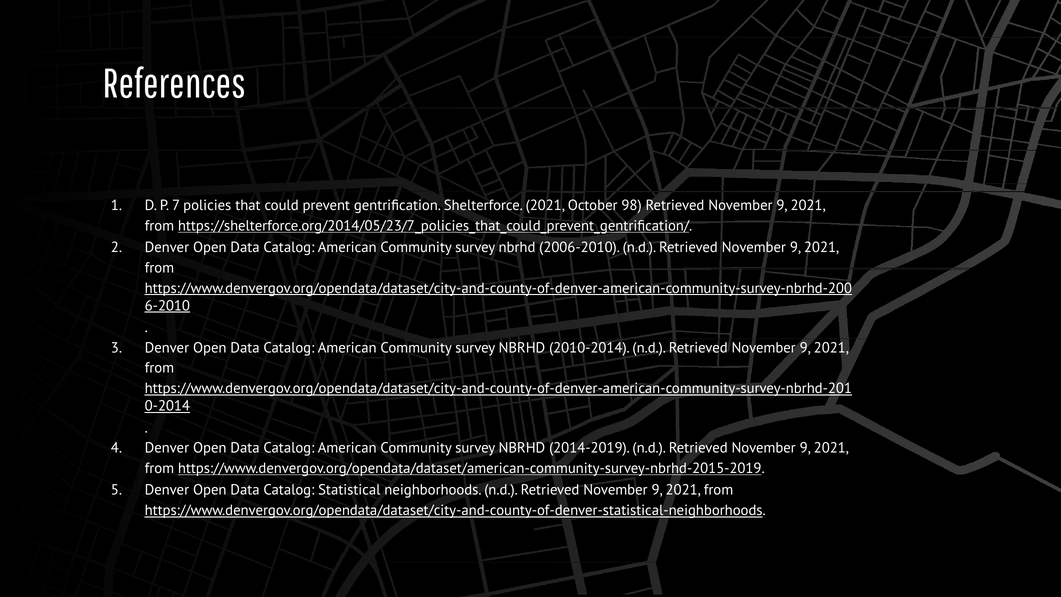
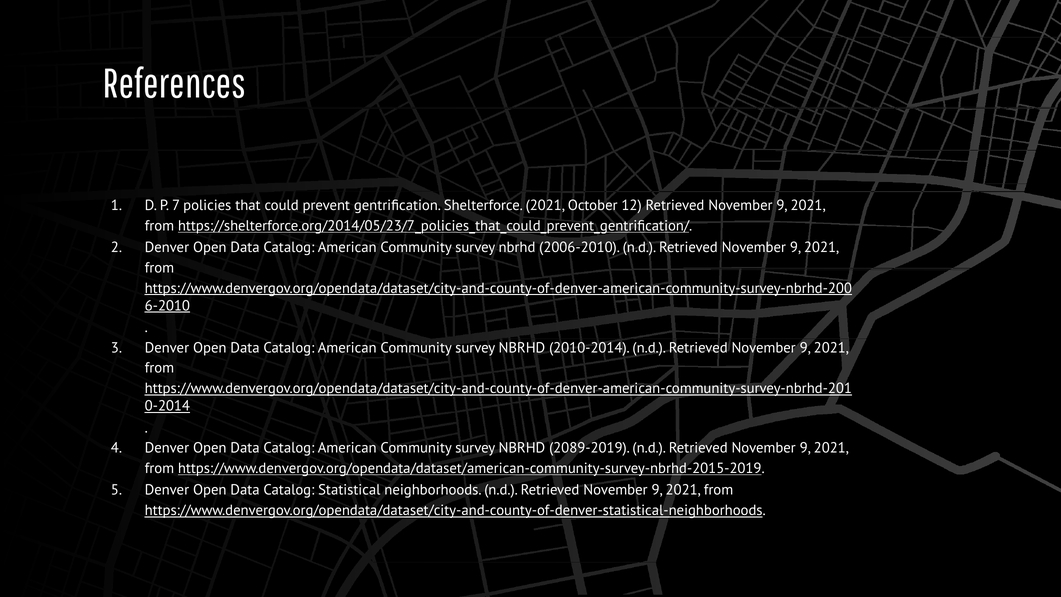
98: 98 -> 12
2014-2019: 2014-2019 -> 2089-2019
